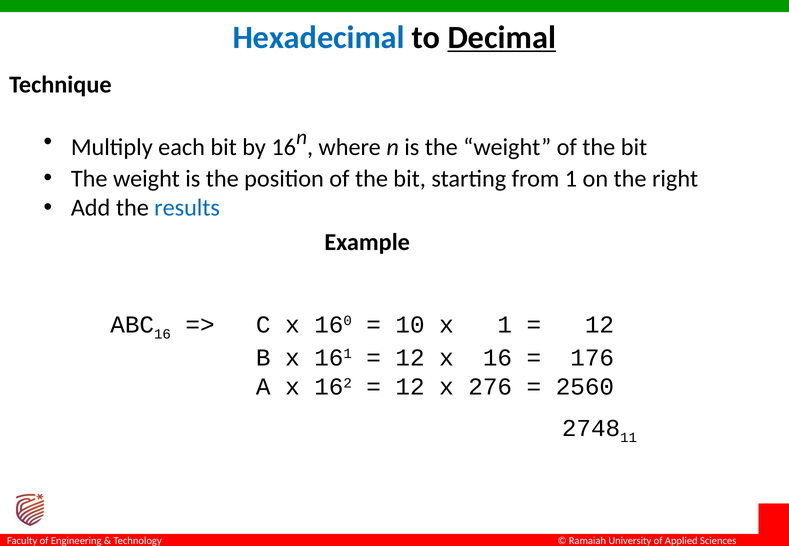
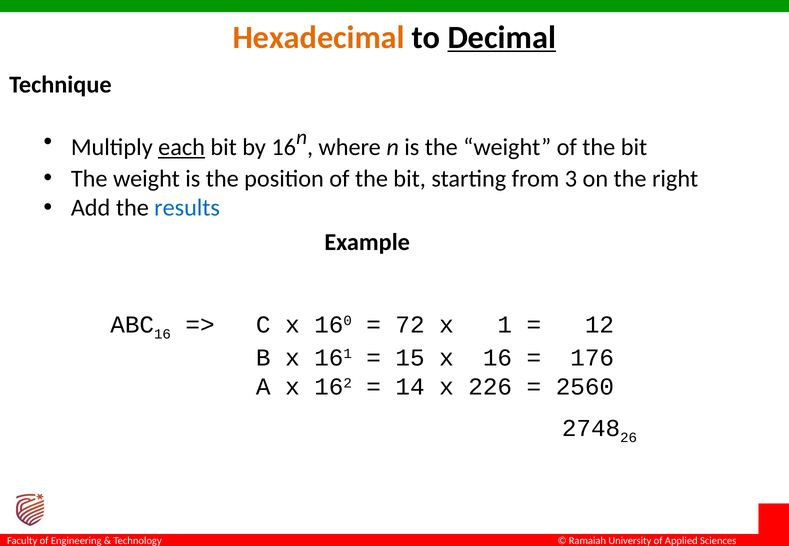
Hexadecimal colour: blue -> orange
each underline: none -> present
from 1: 1 -> 3
10: 10 -> 72
12 at (410, 358): 12 -> 15
12 at (410, 387): 12 -> 14
276: 276 -> 226
11: 11 -> 26
